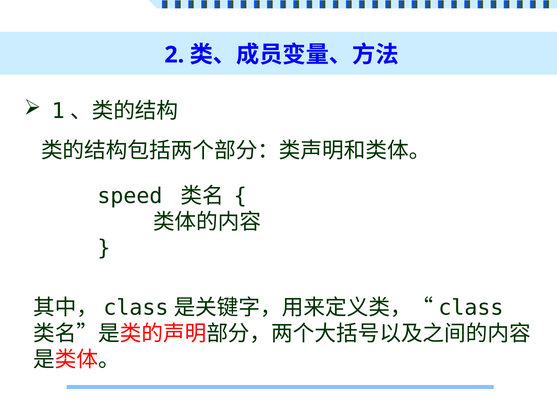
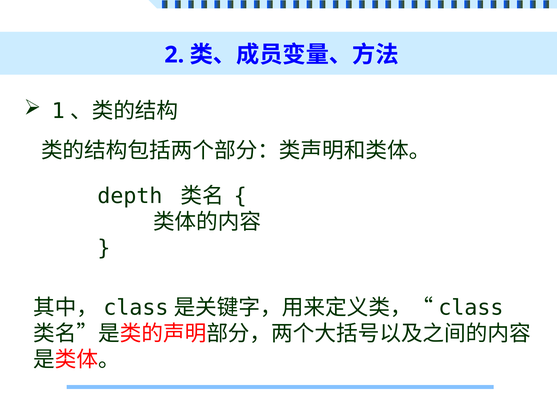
speed: speed -> depth
